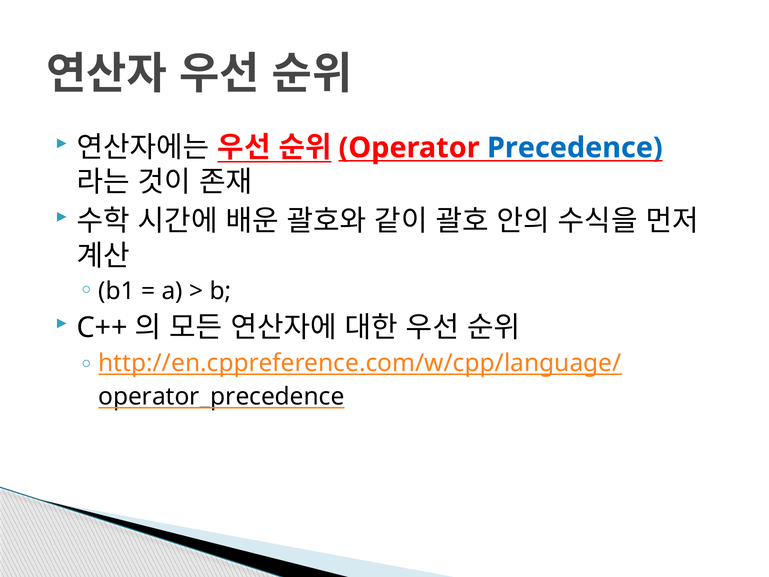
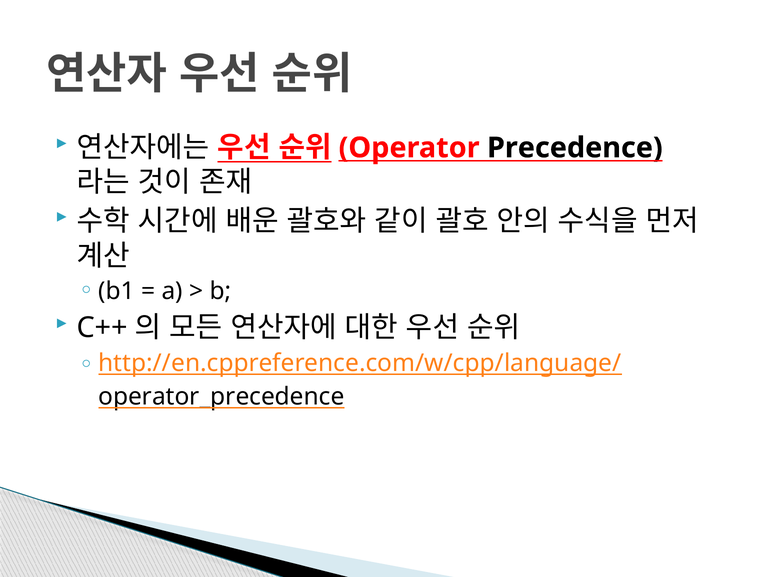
Precedence colour: blue -> black
